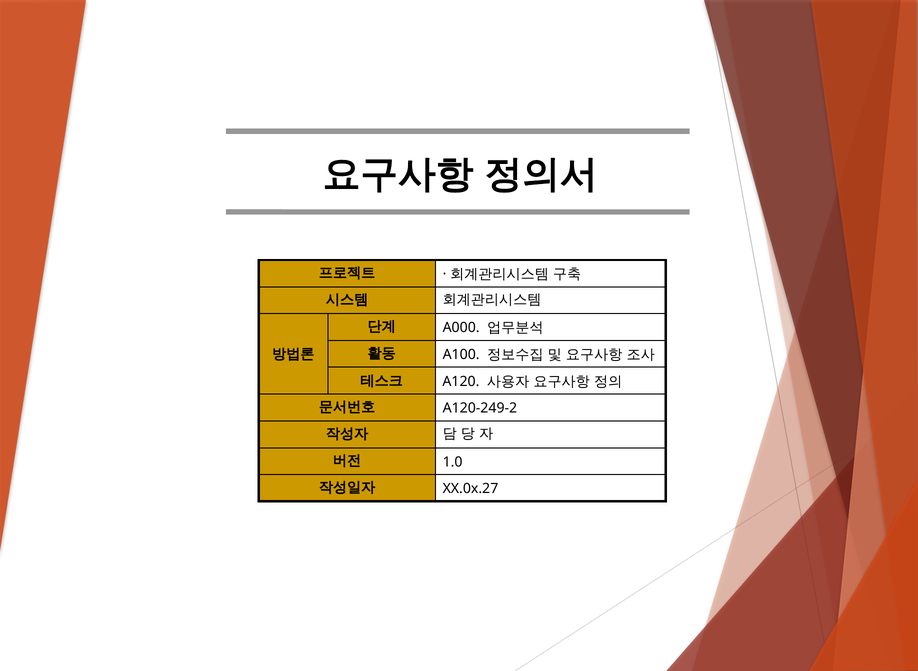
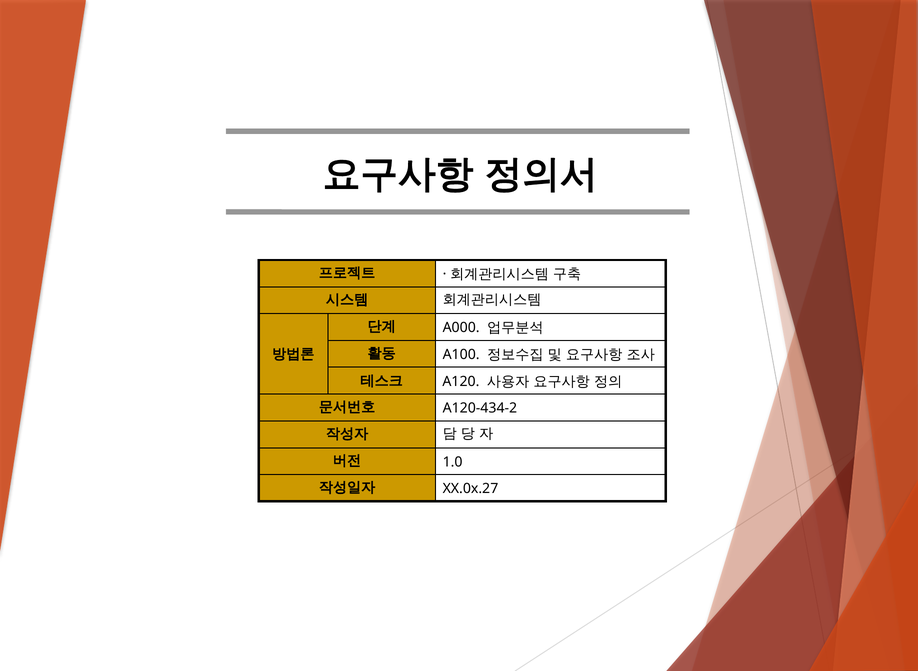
A120-249-2: A120-249-2 -> A120-434-2
